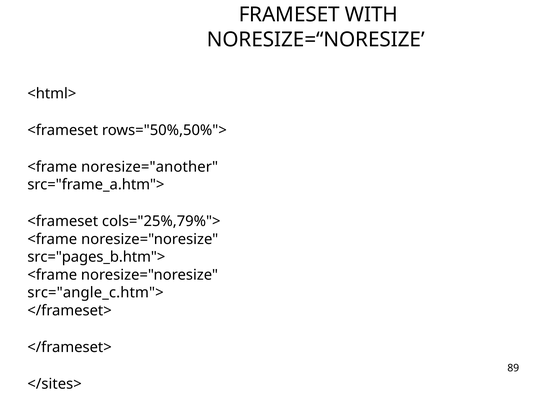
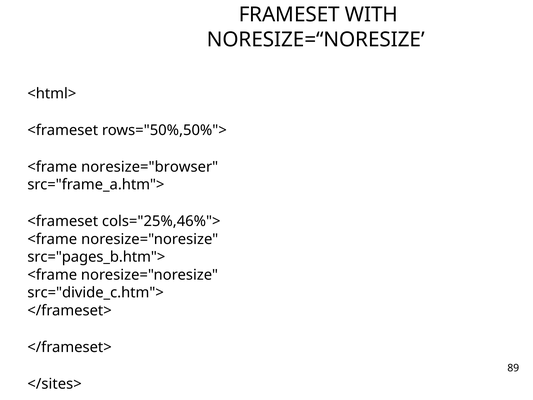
noresize="another: noresize="another -> noresize="browser
cols="25%,79%">: cols="25%,79%"> -> cols="25%,46%">
src="angle_c.htm">: src="angle_c.htm"> -> src="divide_c.htm">
